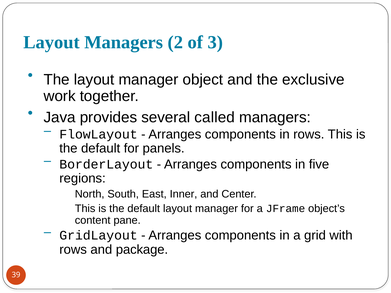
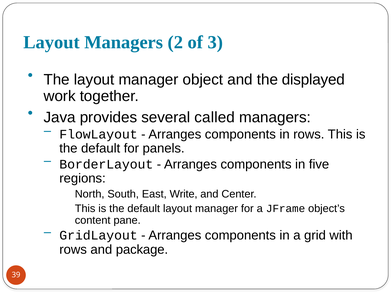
exclusive: exclusive -> displayed
Inner: Inner -> Write
